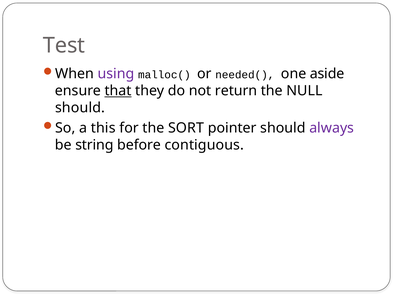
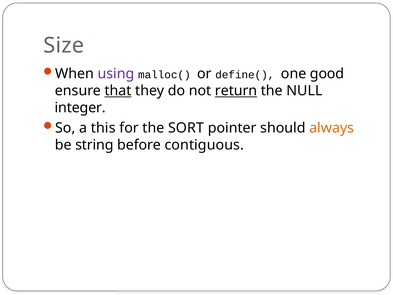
Test: Test -> Size
needed(: needed( -> define(
aside: aside -> good
return underline: none -> present
should at (80, 108): should -> integer
always colour: purple -> orange
